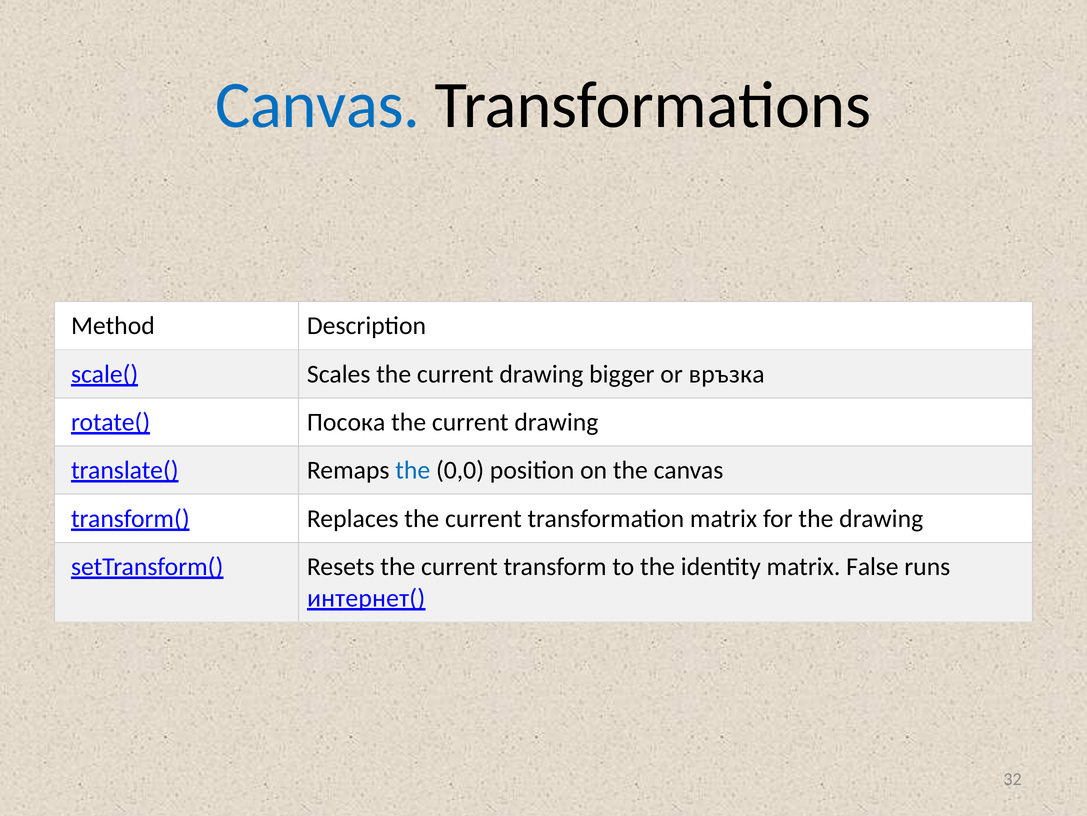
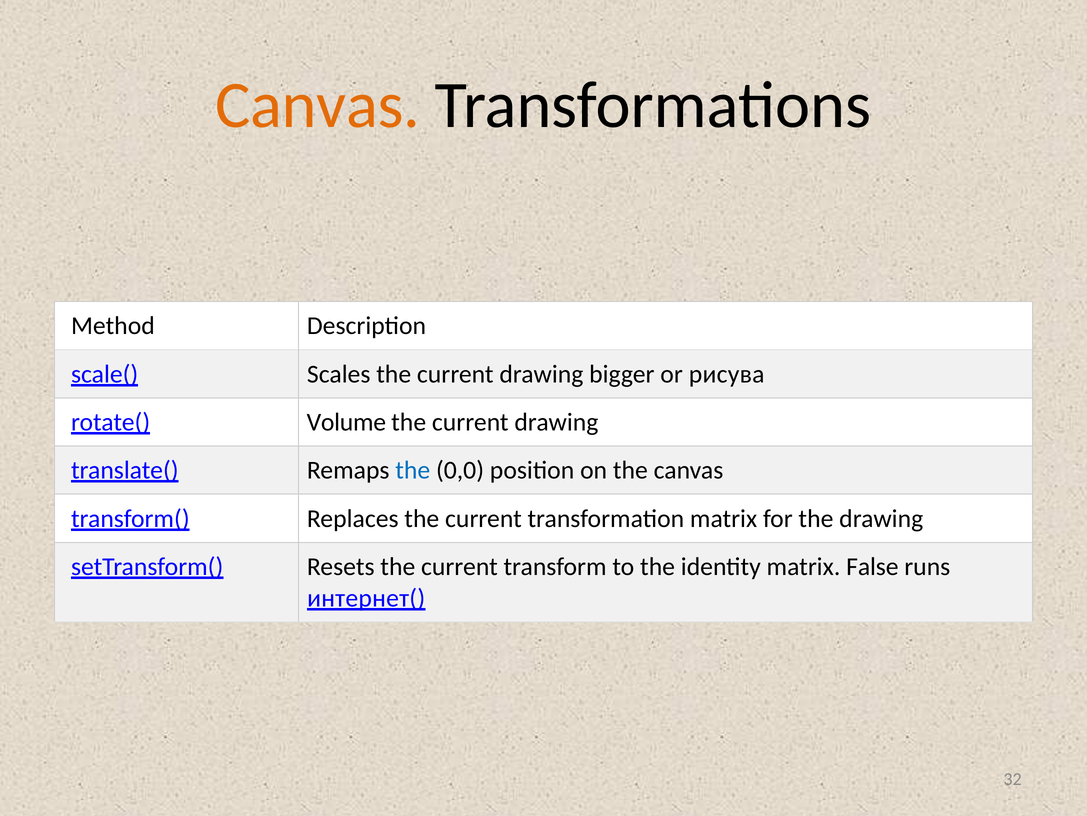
Canvas at (318, 105) colour: blue -> orange
връзка: връзка -> рисува
Посока: Посока -> Volume
